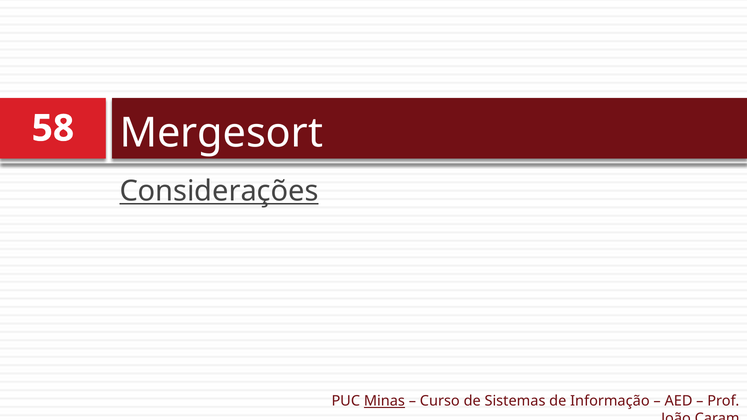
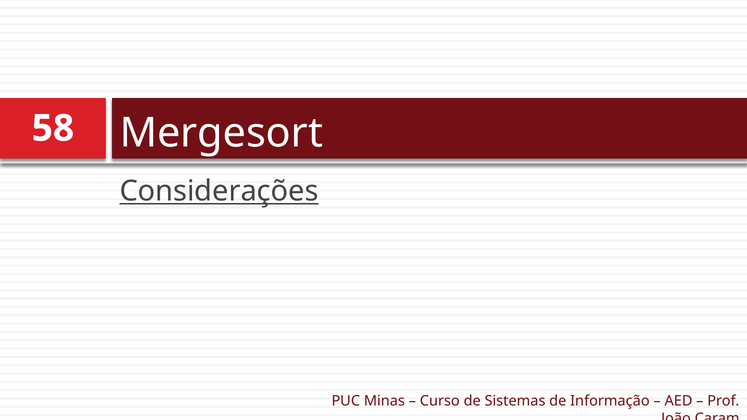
Minas underline: present -> none
